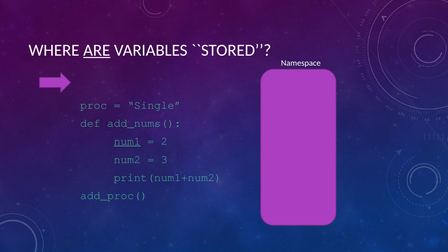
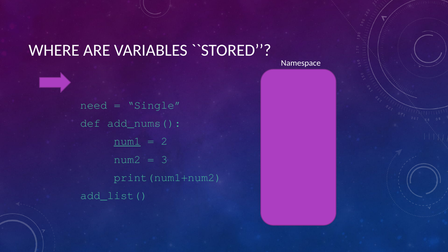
ARE underline: present -> none
proc: proc -> need
add_proc(: add_proc( -> add_list(
